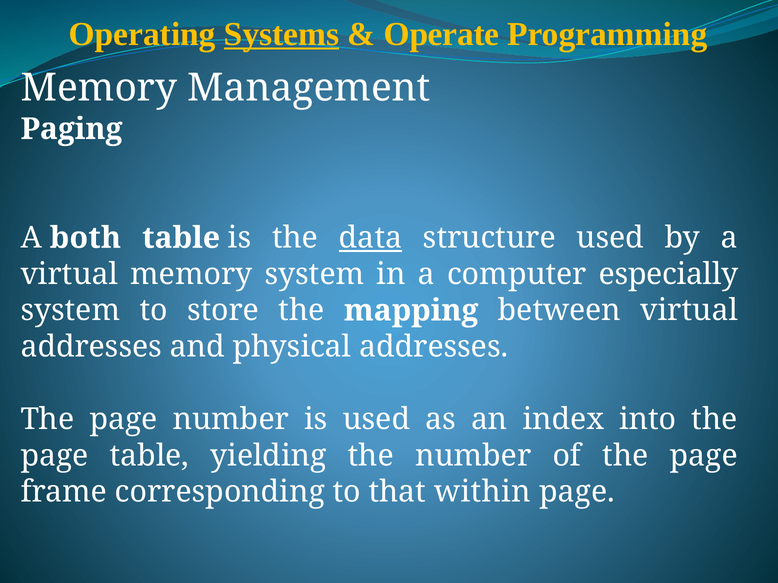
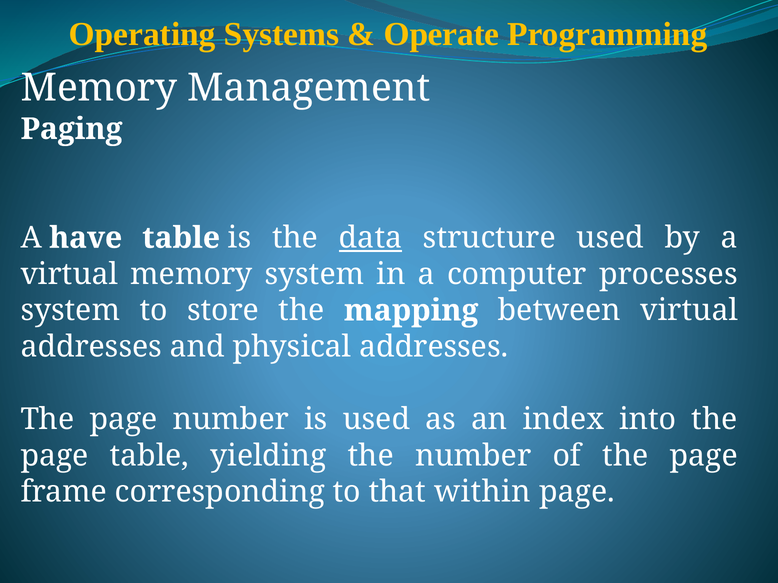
Systems underline: present -> none
both: both -> have
especially: especially -> processes
